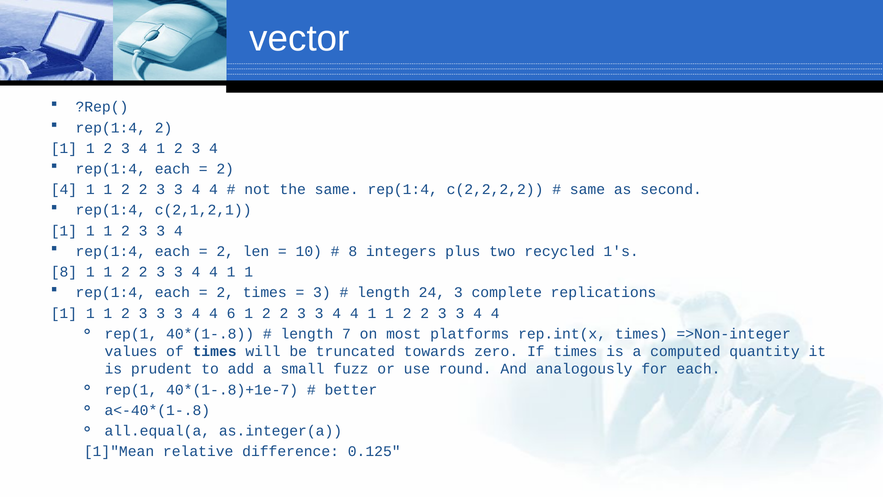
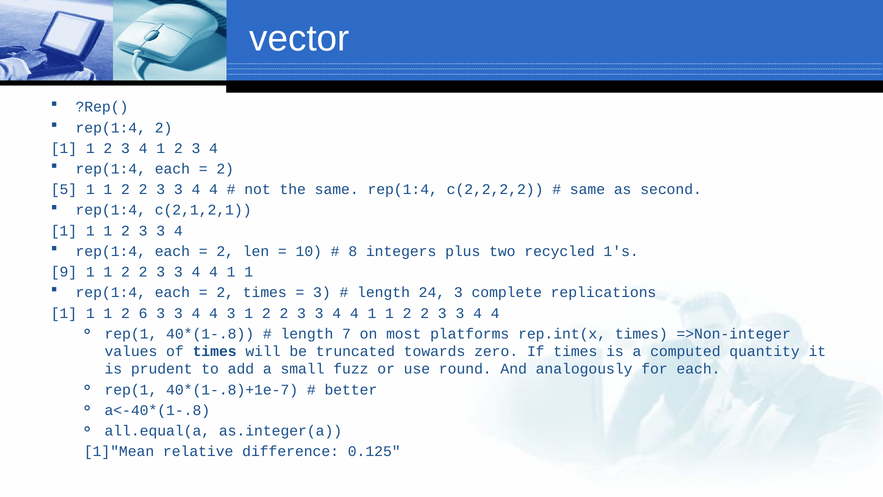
4 at (64, 189): 4 -> 5
8 at (64, 272): 8 -> 9
3 at (143, 313): 3 -> 6
4 6: 6 -> 3
